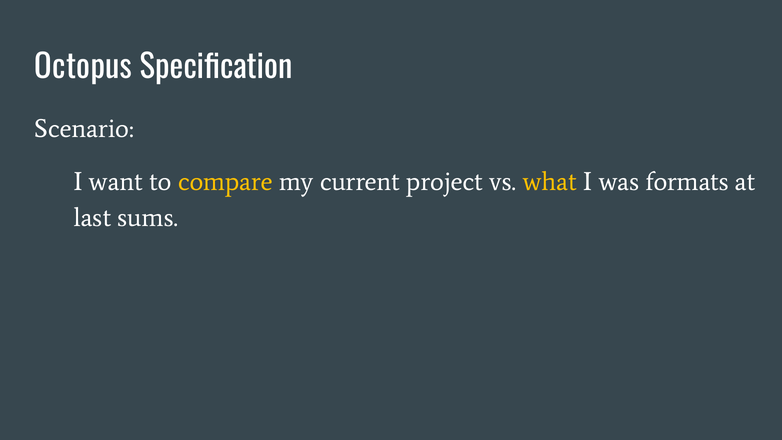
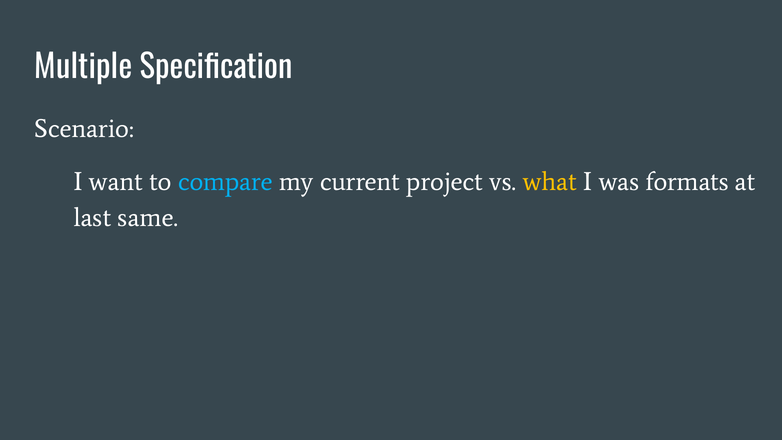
Octopus: Octopus -> Multiple
compare colour: yellow -> light blue
sums: sums -> same
